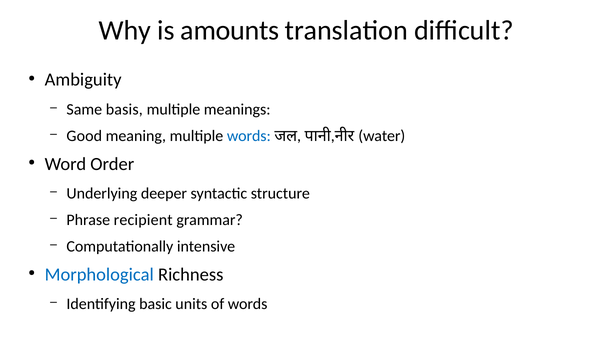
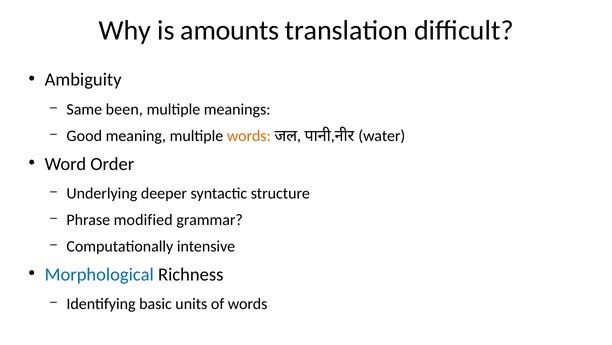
basis: basis -> been
words at (249, 136) colour: blue -> orange
recipient: recipient -> modified
